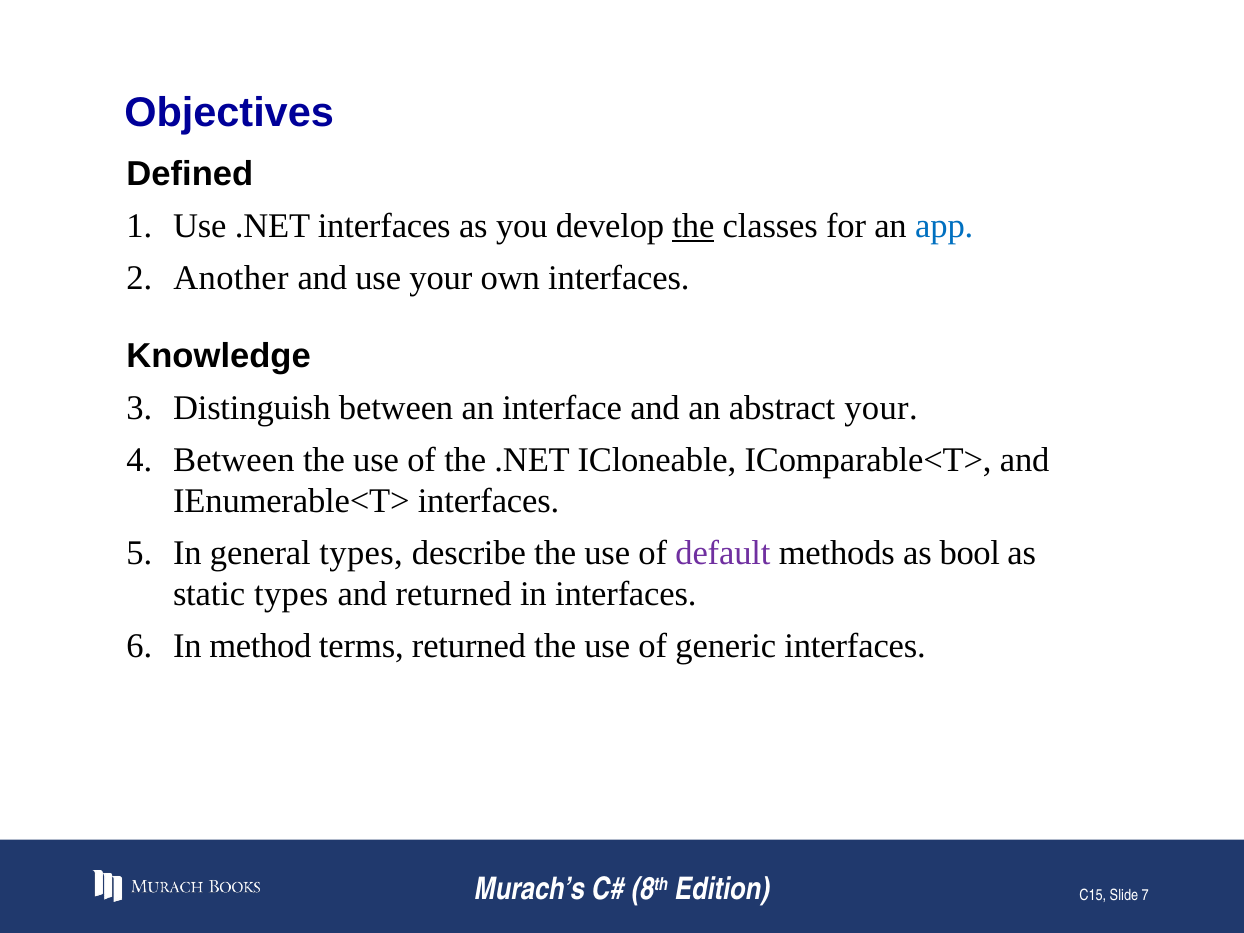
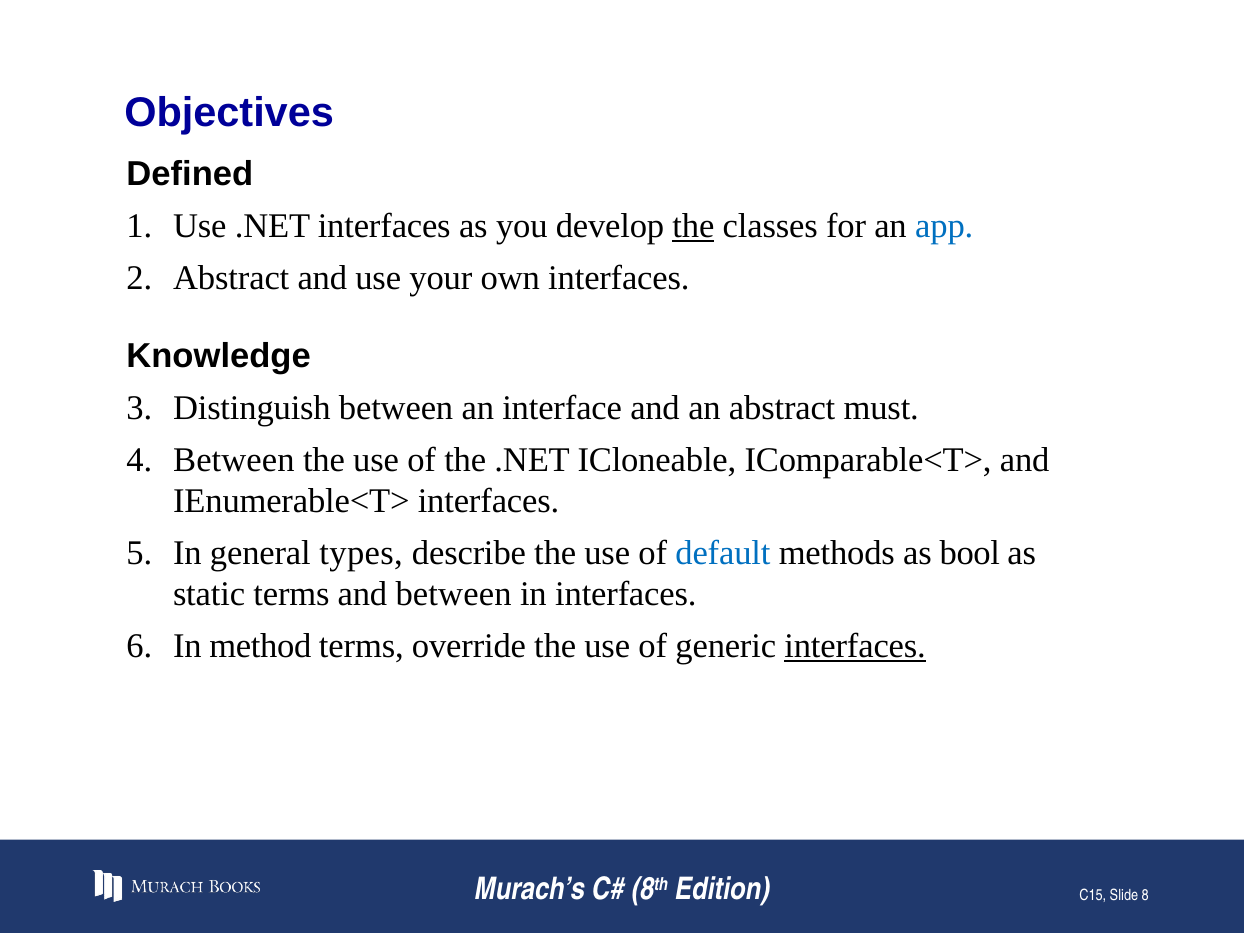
2 Another: Another -> Abstract
abstract your: your -> must
default colour: purple -> blue
static types: types -> terms
and returned: returned -> between
terms returned: returned -> override
interfaces at (855, 646) underline: none -> present
7: 7 -> 8
